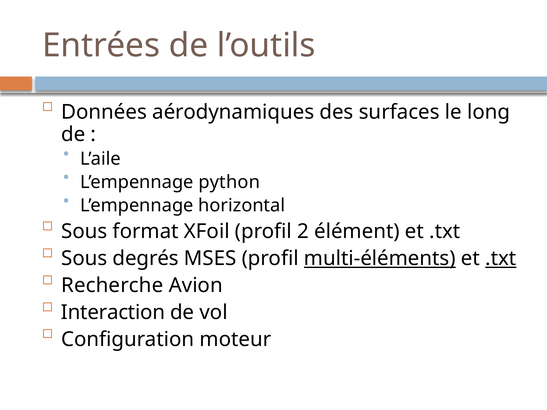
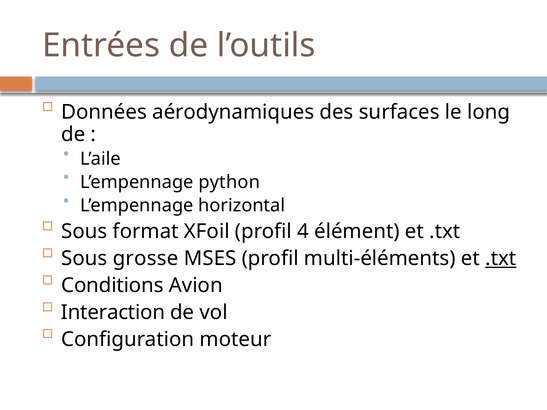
2: 2 -> 4
degrés: degrés -> grosse
multi-éléments underline: present -> none
Recherche: Recherche -> Conditions
